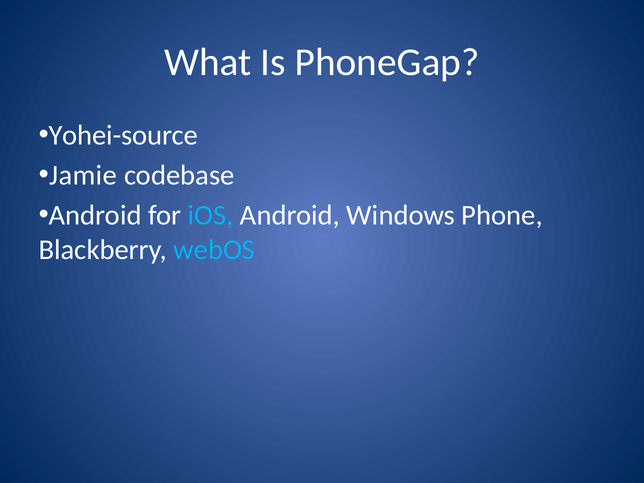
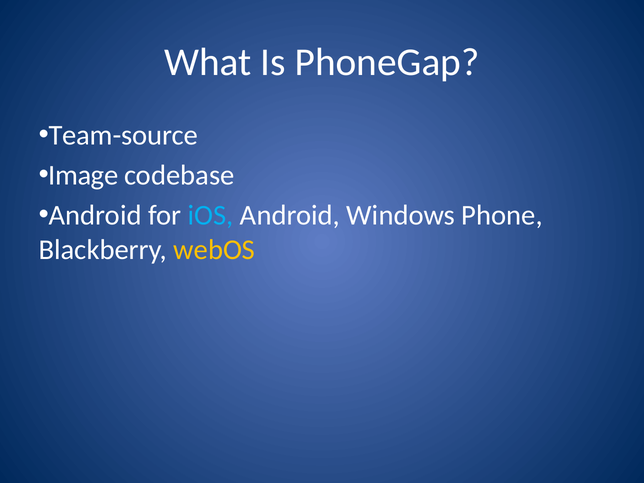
Yohei-source: Yohei-source -> Team-source
Jamie: Jamie -> Image
webOS colour: light blue -> yellow
